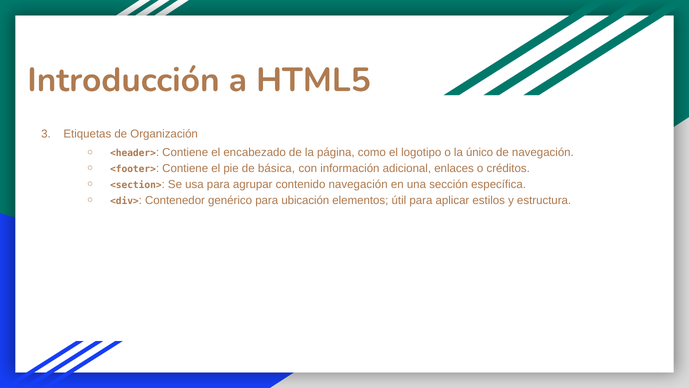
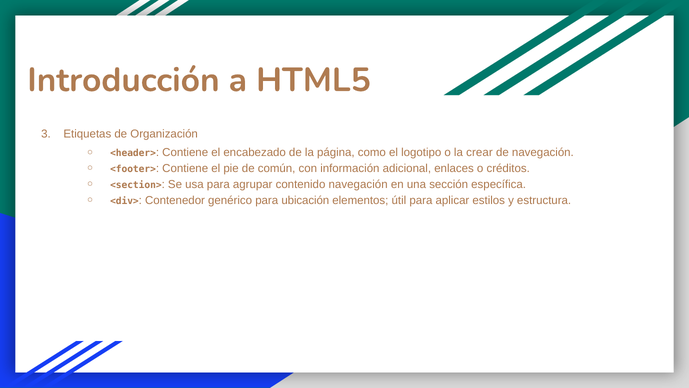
único: único -> crear
básica: básica -> común
